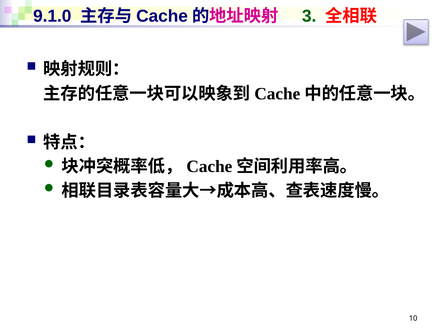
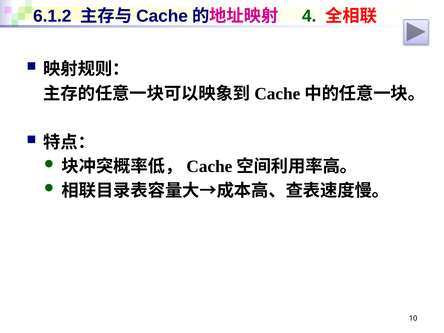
9.1.0: 9.1.0 -> 6.1.2
3: 3 -> 4
